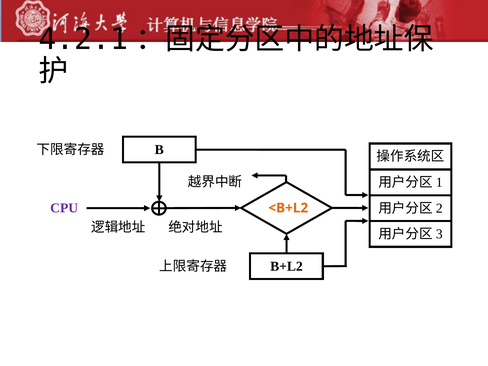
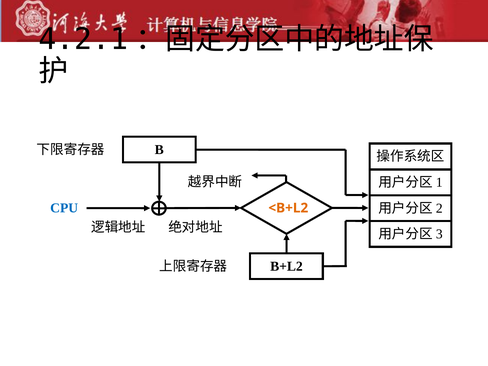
CPU colour: purple -> blue
